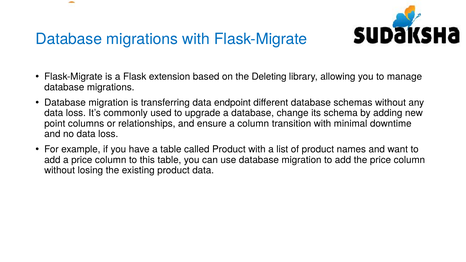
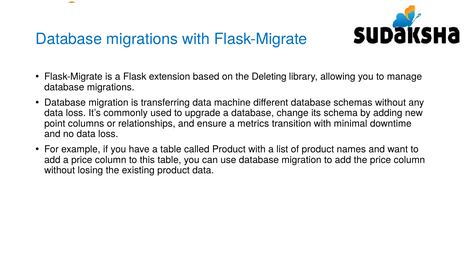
endpoint: endpoint -> machine
a column: column -> metrics
